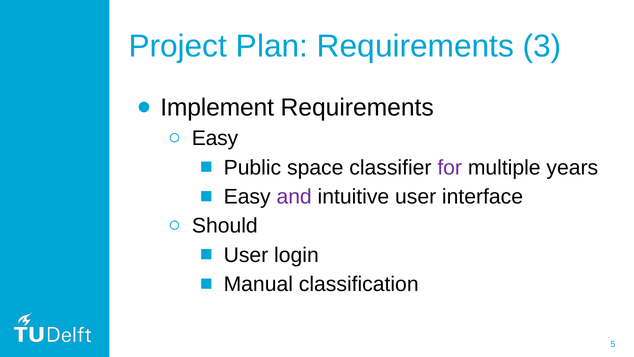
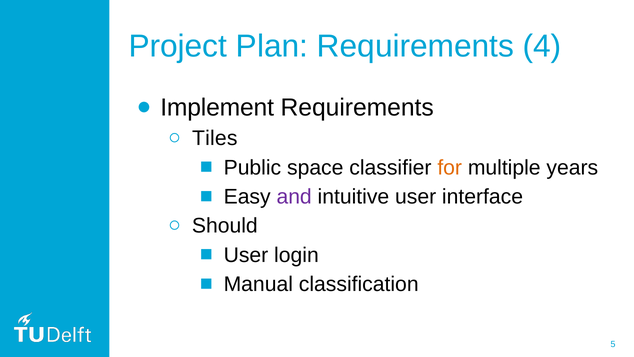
3: 3 -> 4
Easy at (215, 138): Easy -> Tiles
for colour: purple -> orange
